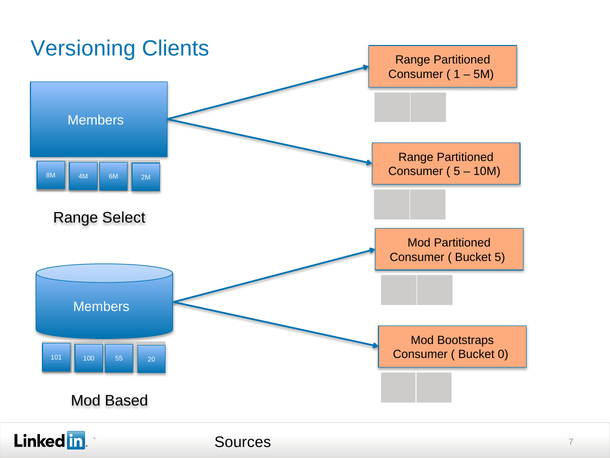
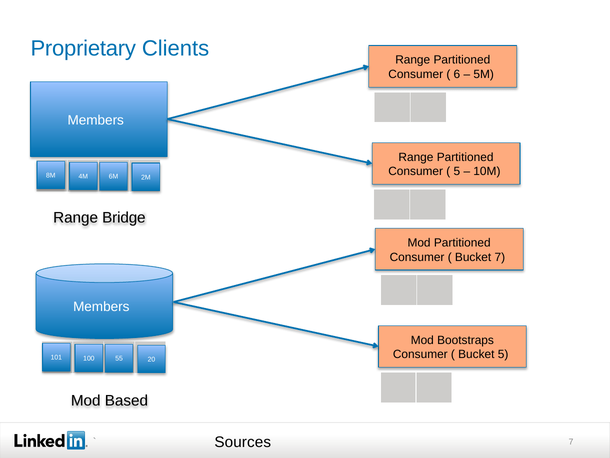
Versioning: Versioning -> Proprietary
1: 1 -> 6
Select: Select -> Bridge
Bucket 5: 5 -> 7
Bucket 0: 0 -> 5
